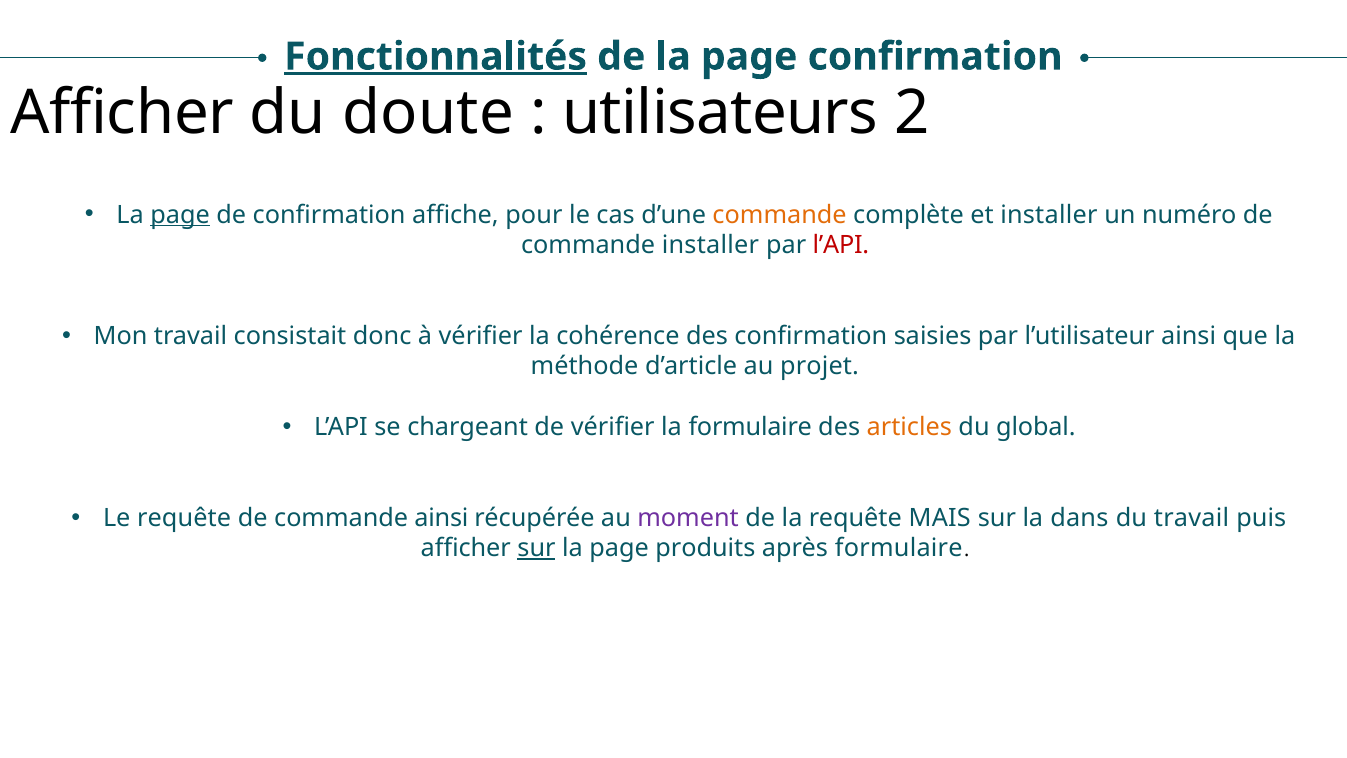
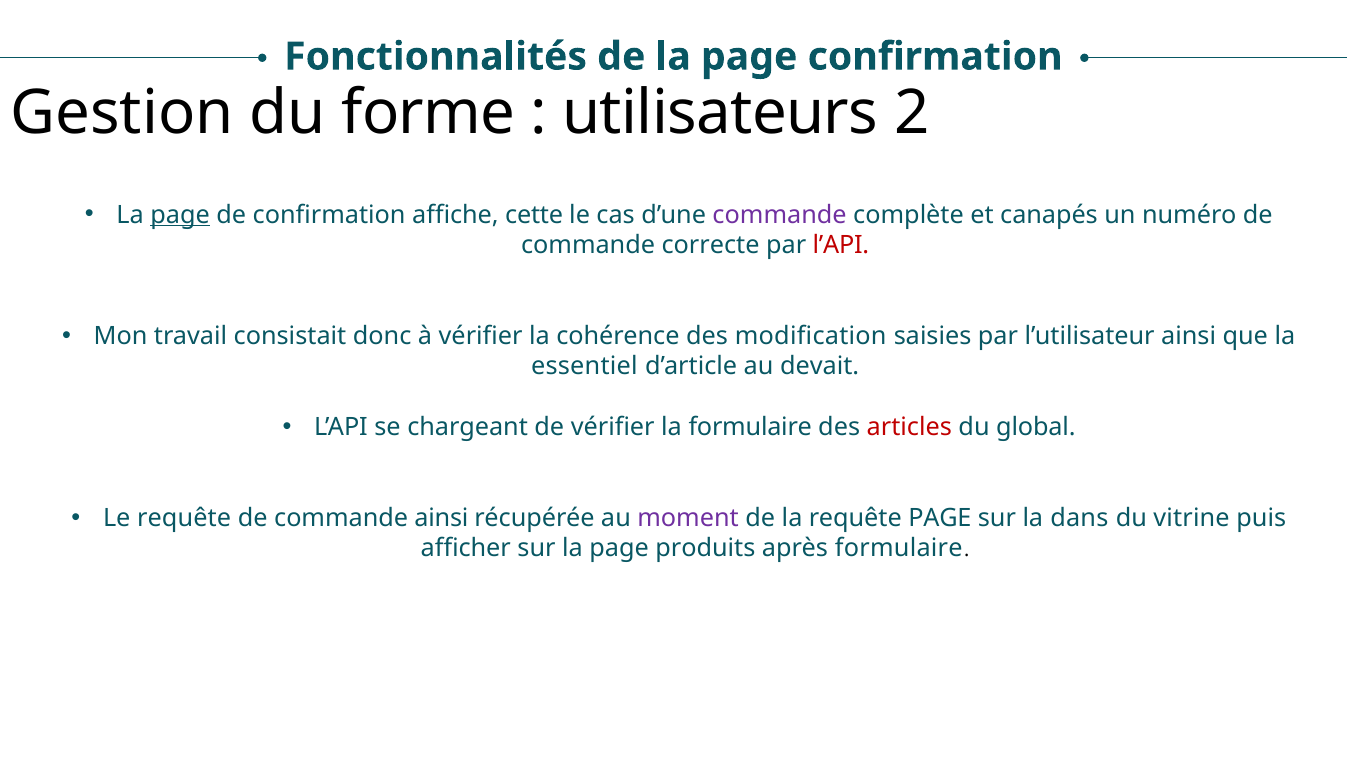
Fonctionnalités underline: present -> none
Afficher at (122, 113): Afficher -> Gestion
doute: doute -> forme
pour: pour -> cette
commande at (780, 215) colour: orange -> purple
et installer: installer -> canapés
commande installer: installer -> correcte
confirmation at (811, 336): confirmation -> modification
méthode: méthode -> essentiel
projet: projet -> devait
articles colour: orange -> red
requête MAIS: MAIS -> PAGE
du travail: travail -> vitrine
sur at (537, 548) underline: present -> none
